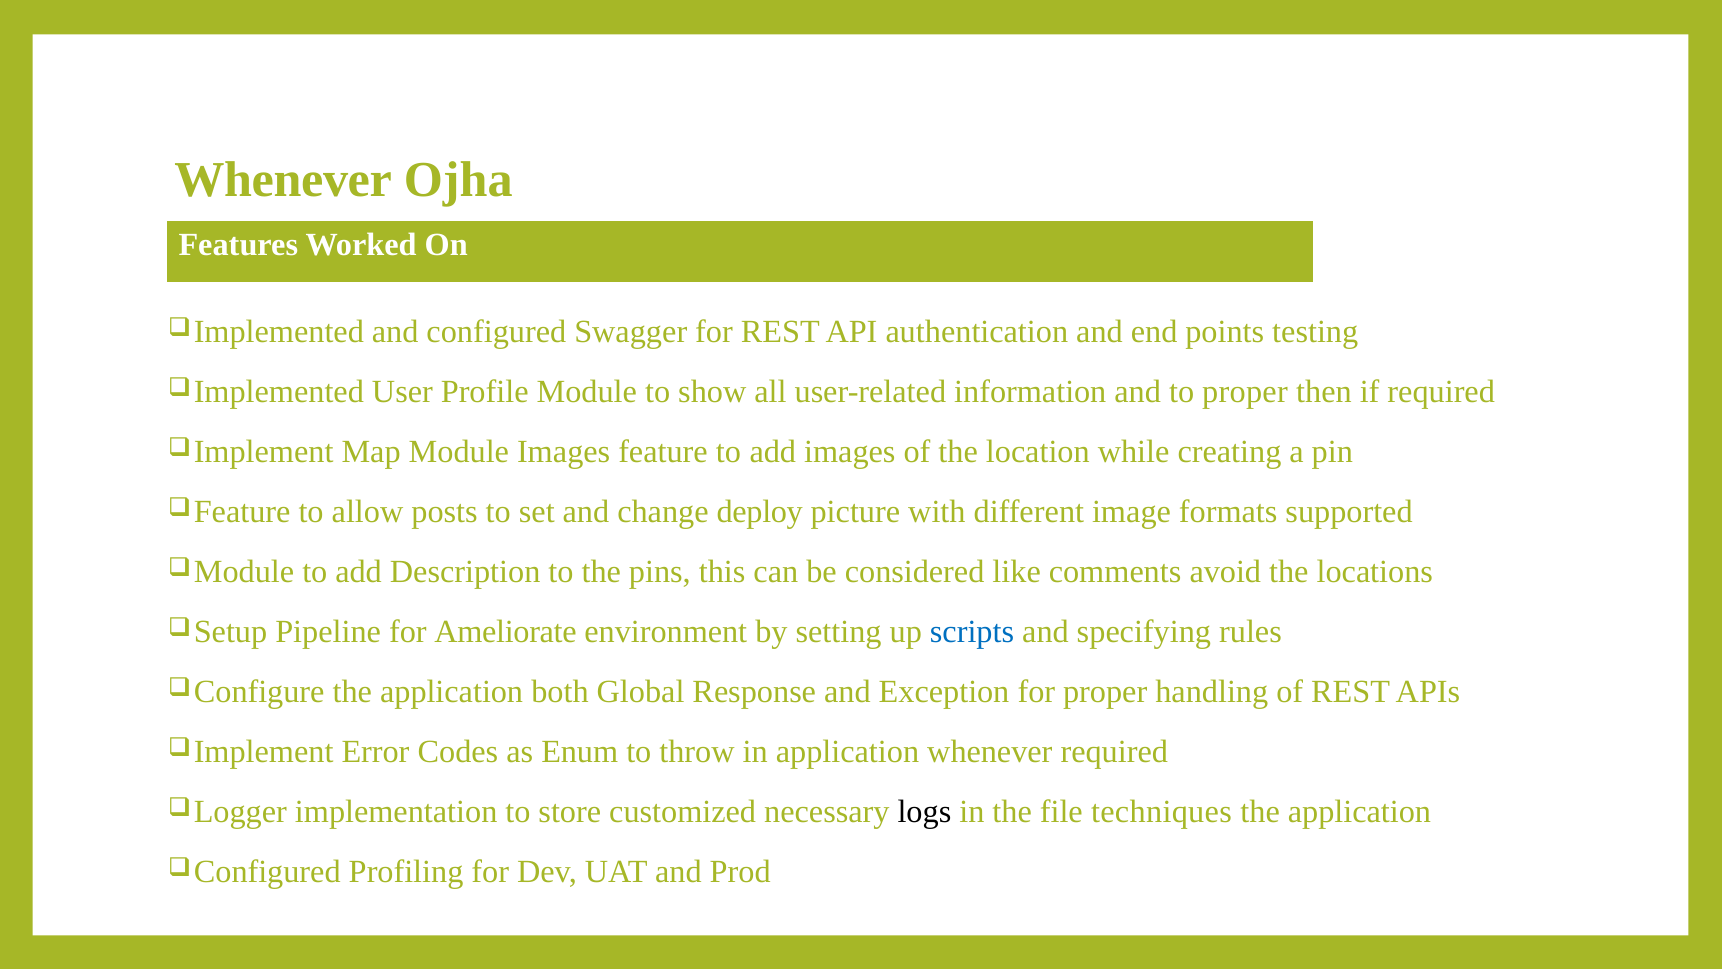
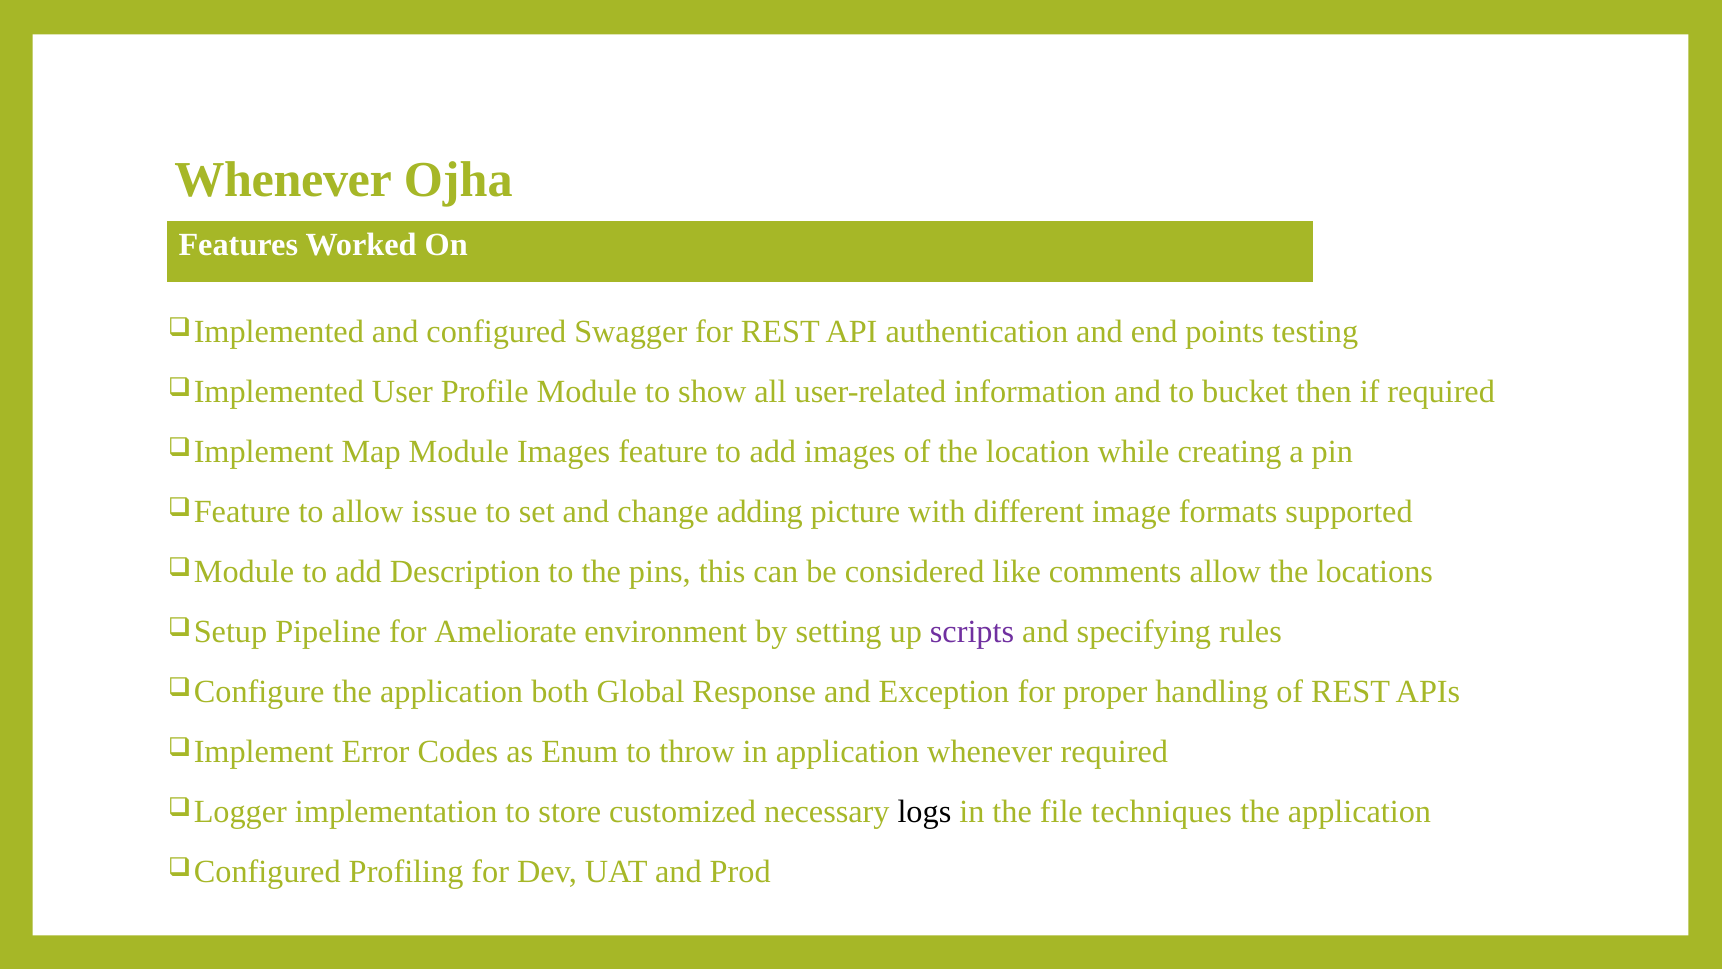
to proper: proper -> bucket
posts: posts -> issue
deploy: deploy -> adding
comments avoid: avoid -> allow
scripts colour: blue -> purple
